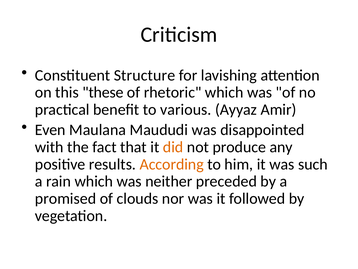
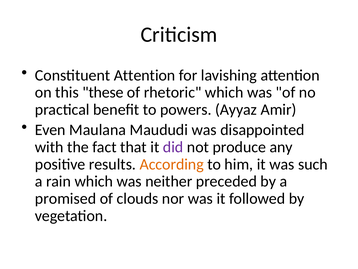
Constituent Structure: Structure -> Attention
various: various -> powers
did colour: orange -> purple
